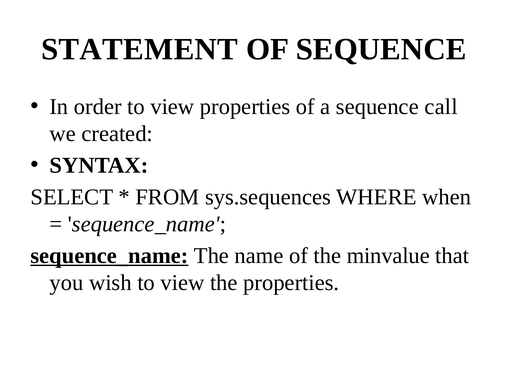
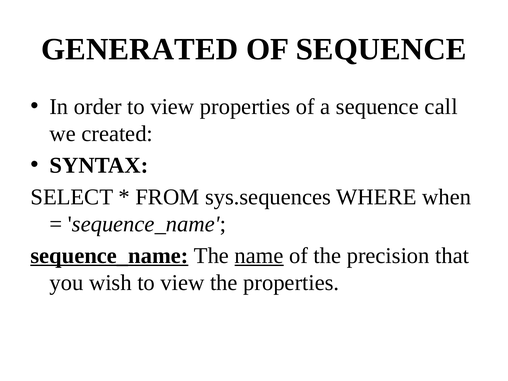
STATEMENT: STATEMENT -> GENERATED
name underline: none -> present
minvalue: minvalue -> precision
